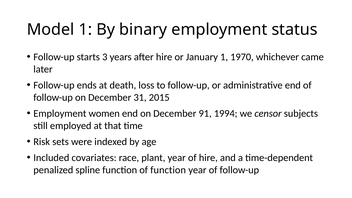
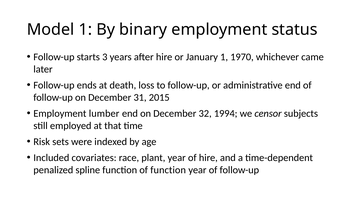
women: women -> lumber
91: 91 -> 32
